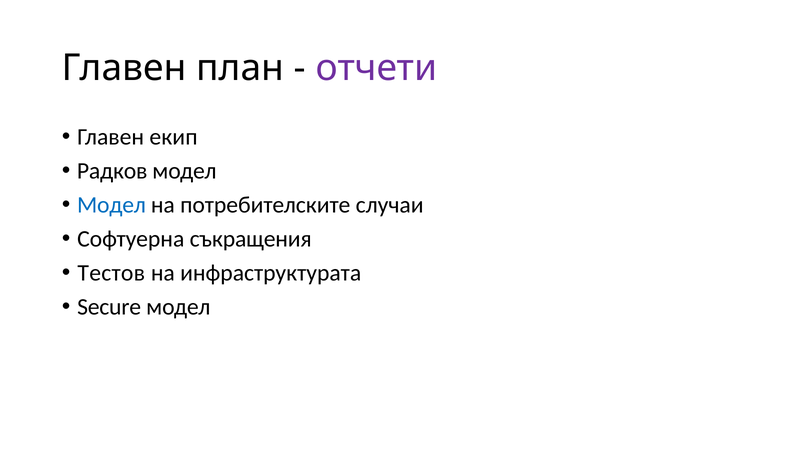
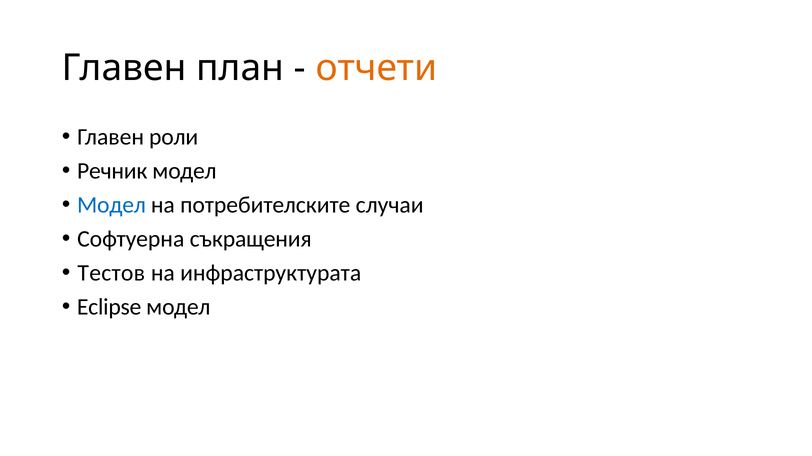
отчети colour: purple -> orange
екип: екип -> роли
Радков: Радков -> Речник
Secure: Secure -> Eclipse
